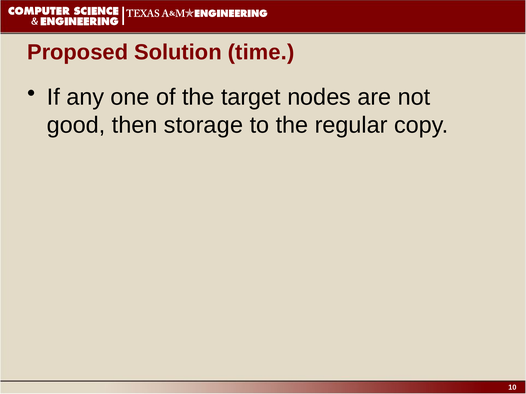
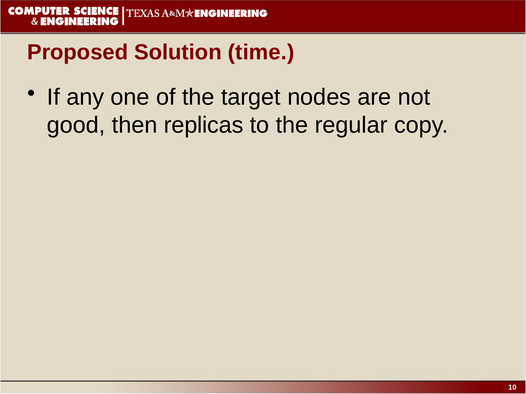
storage: storage -> replicas
